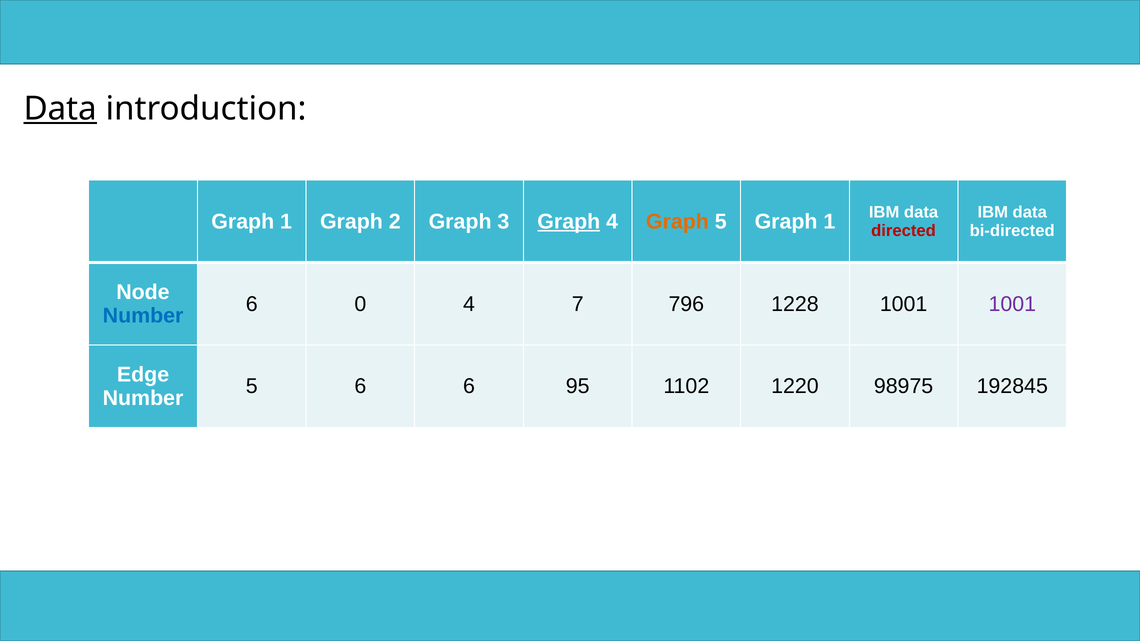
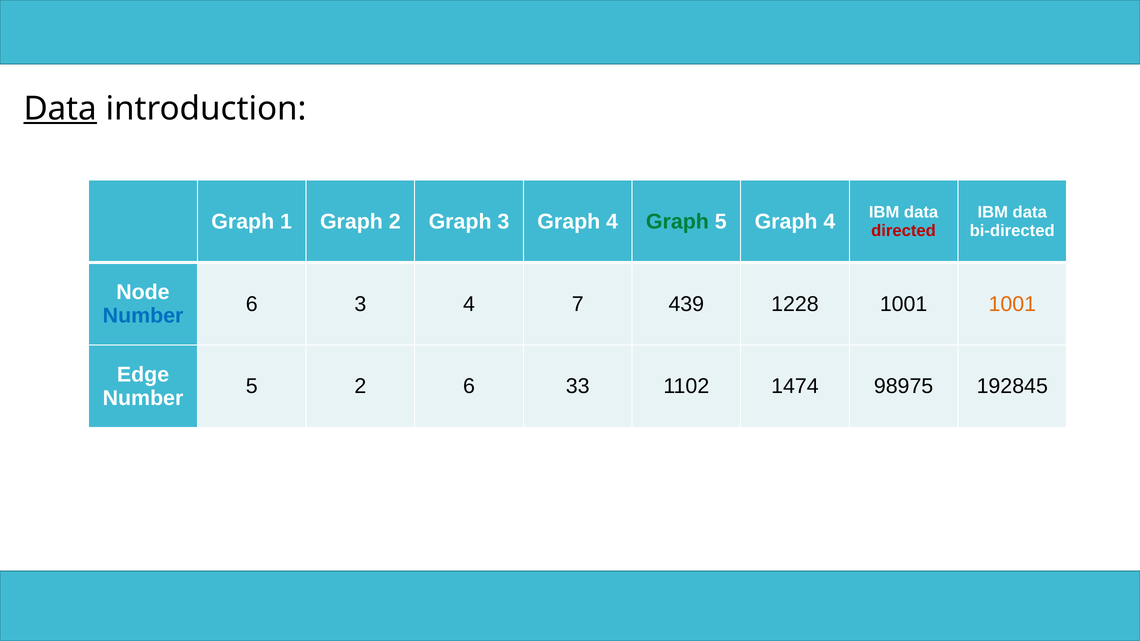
Graph at (569, 222) underline: present -> none
Graph at (677, 222) colour: orange -> green
5 Graph 1: 1 -> 4
6 0: 0 -> 3
796: 796 -> 439
1001 at (1012, 304) colour: purple -> orange
5 6: 6 -> 2
95: 95 -> 33
1220: 1220 -> 1474
